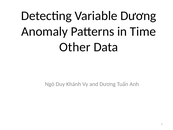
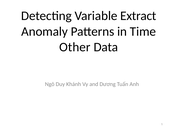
Variable Dương: Dương -> Extract
